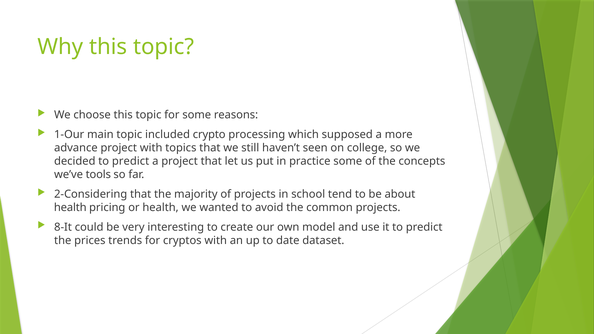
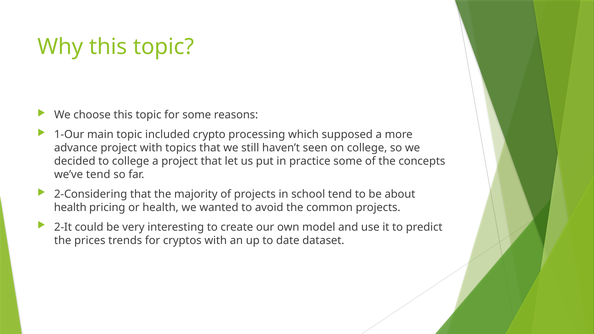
decided to predict: predict -> college
we’ve tools: tools -> tend
8-It: 8-It -> 2-It
